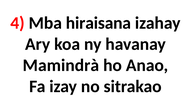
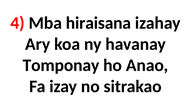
Mamindrà: Mamindrà -> Tomponay
